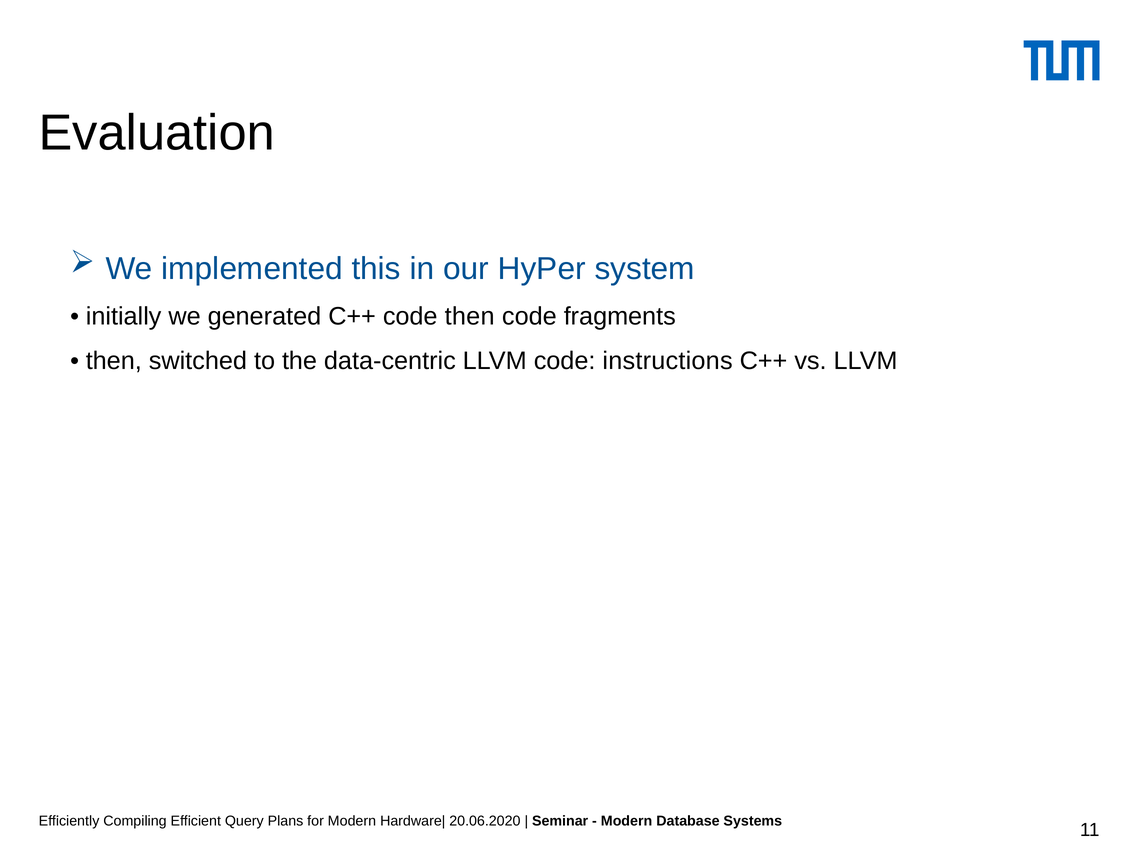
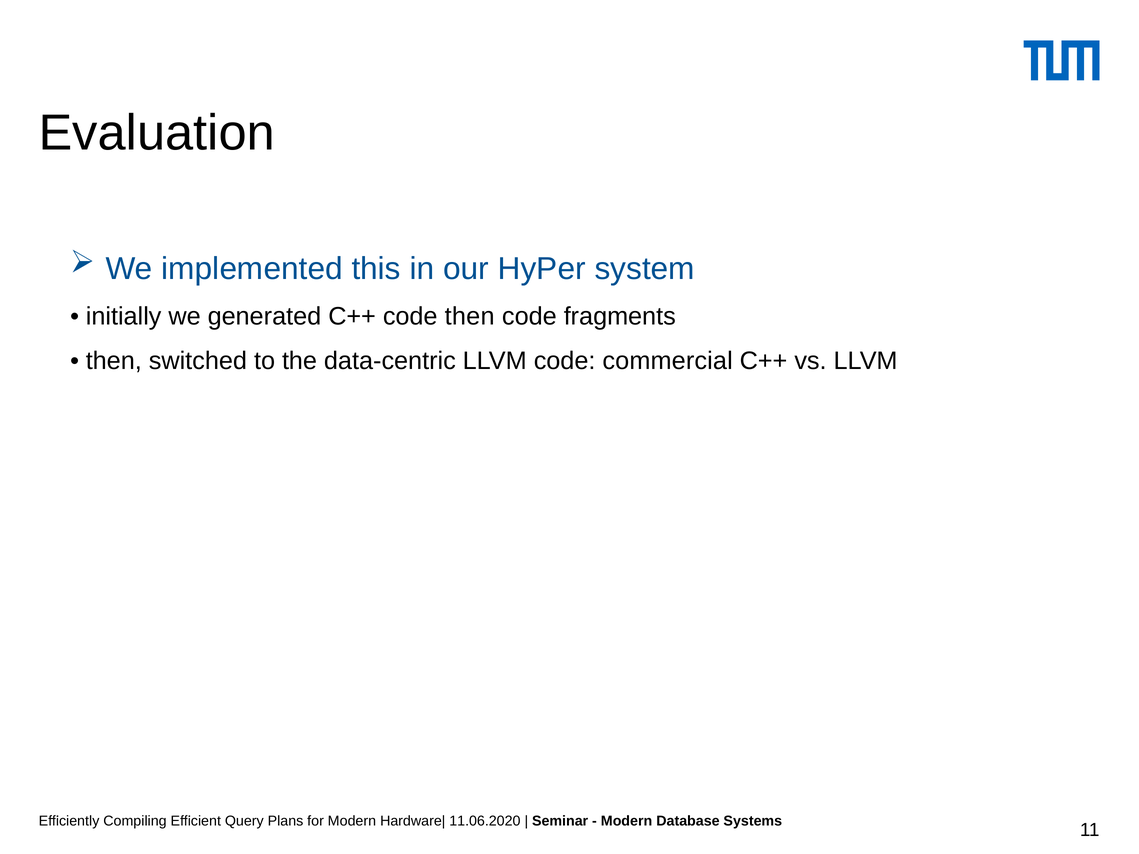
instructions: instructions -> commercial
20.06.2020: 20.06.2020 -> 11.06.2020
